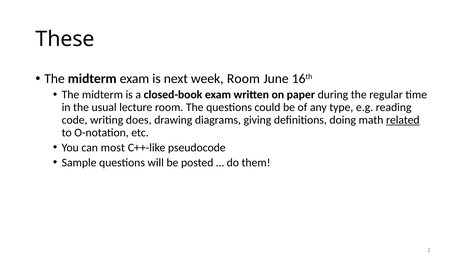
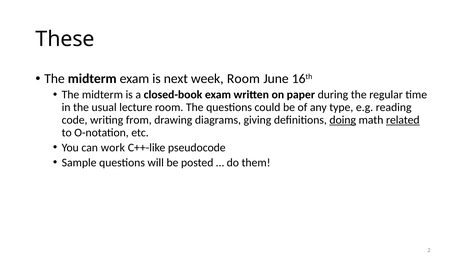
does: does -> from
doing underline: none -> present
most: most -> work
